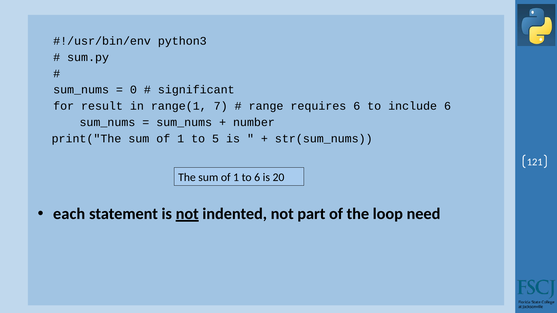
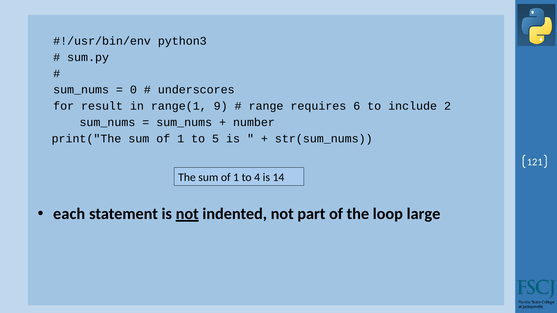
significant: significant -> underscores
7: 7 -> 9
include 6: 6 -> 2
to 6: 6 -> 4
20: 20 -> 14
need: need -> large
